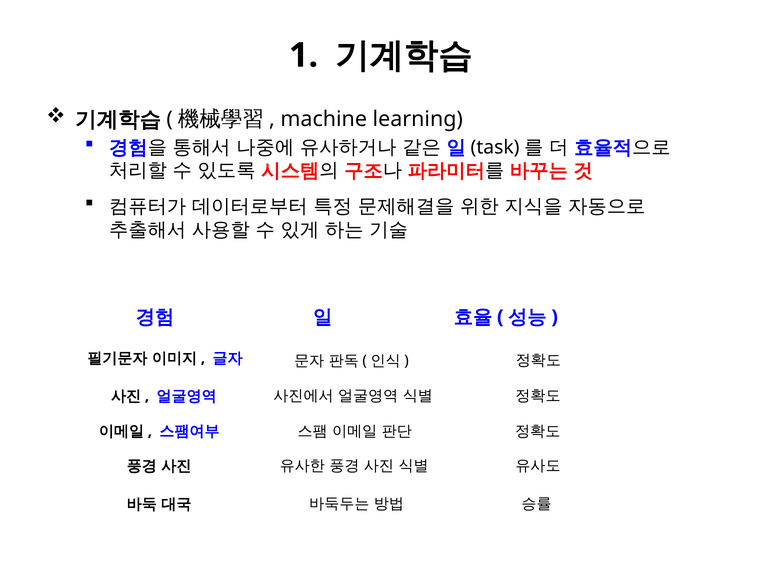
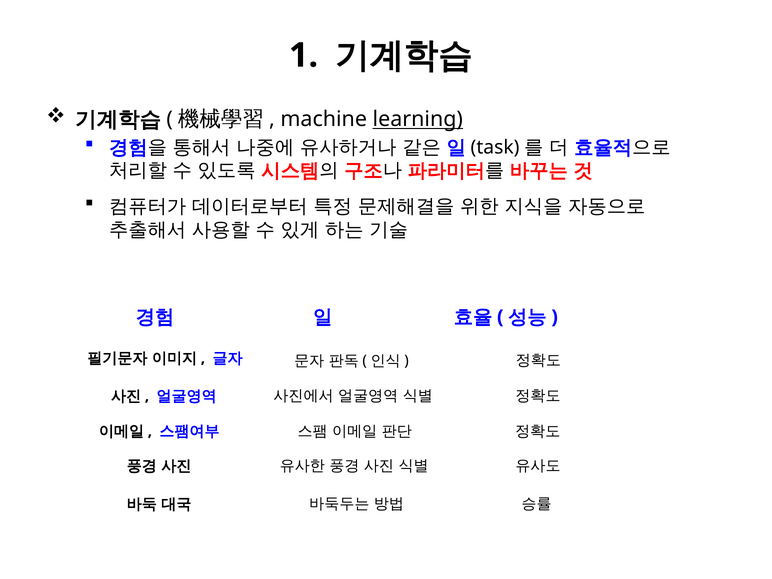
learning underline: none -> present
